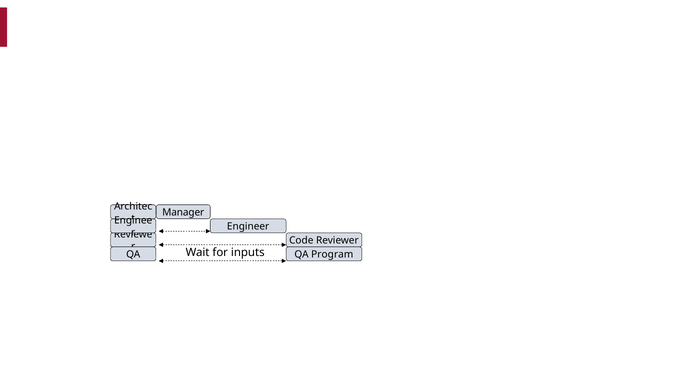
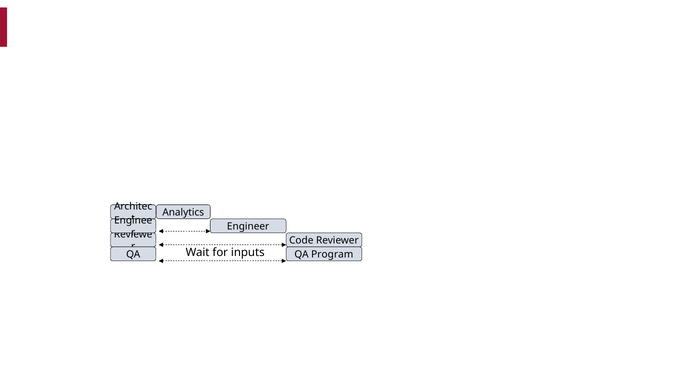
Manager: Manager -> Analytics
